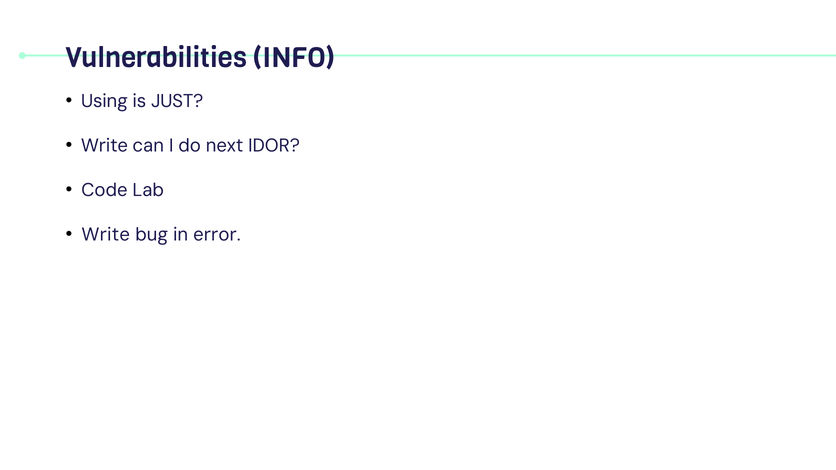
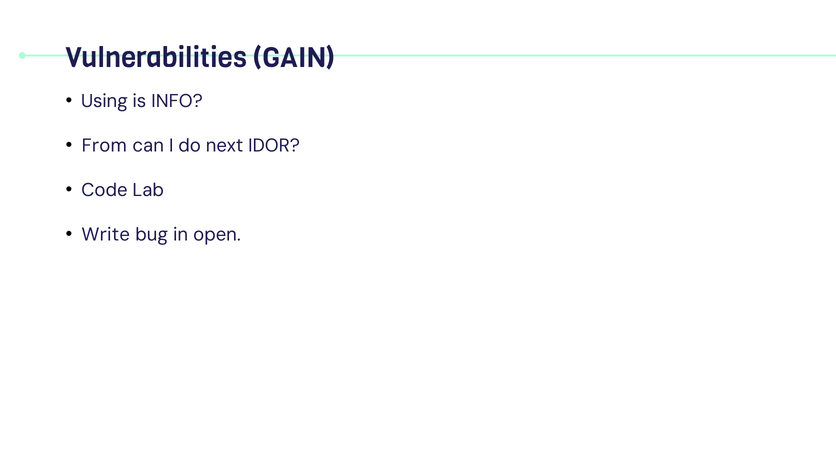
INFO: INFO -> GAIN
JUST: JUST -> INFO
Write at (104, 146): Write -> From
error: error -> open
